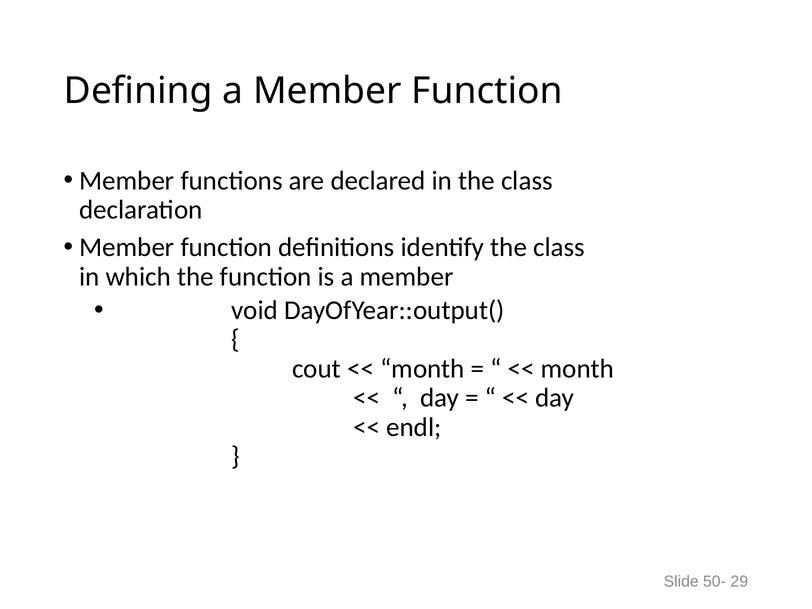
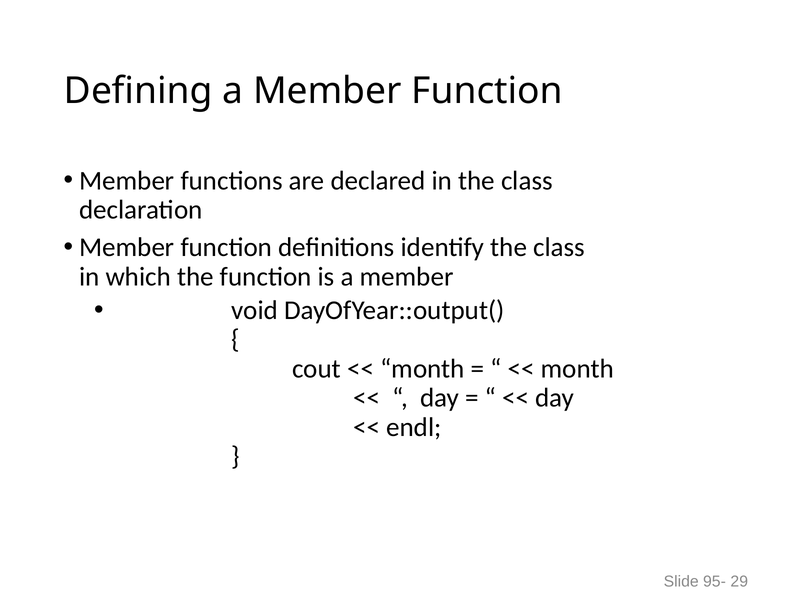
50-: 50- -> 95-
